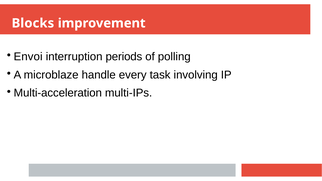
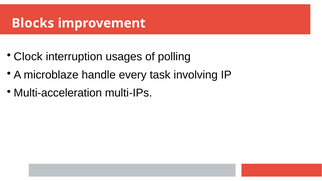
Envoi: Envoi -> Clock
periods: periods -> usages
